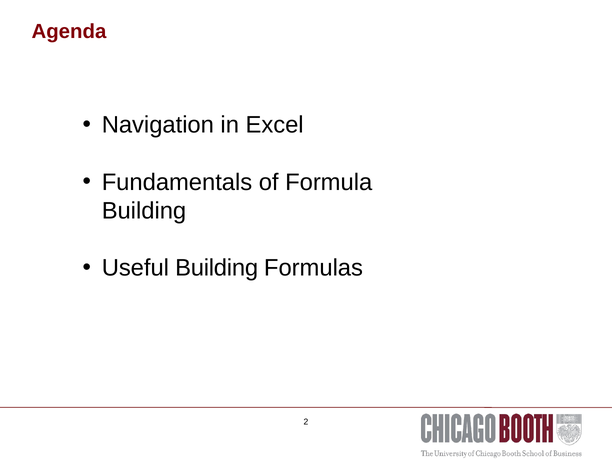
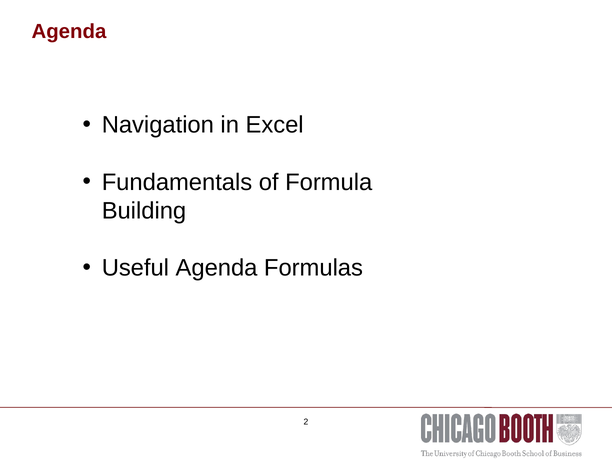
Useful Building: Building -> Agenda
